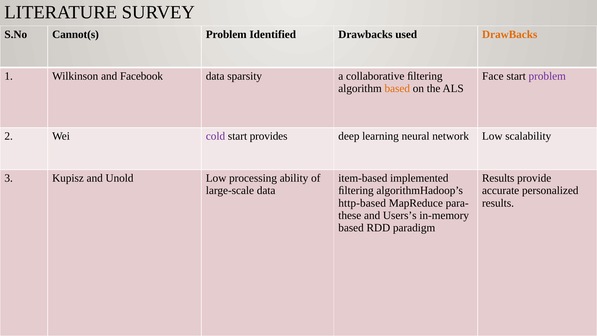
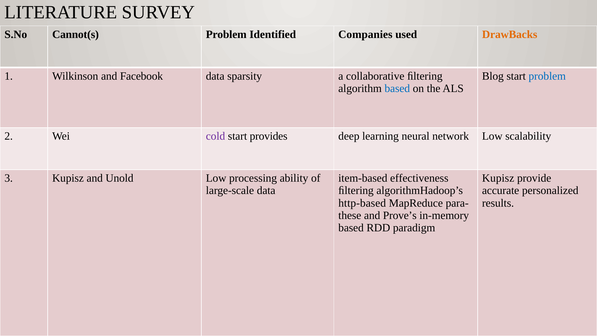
Identified Drawbacks: Drawbacks -> Companies
Face: Face -> Blog
problem at (547, 76) colour: purple -> blue
based at (397, 88) colour: orange -> blue
implemented: implemented -> effectiveness
Results at (498, 178): Results -> Kupisz
Users’s: Users’s -> Prove’s
